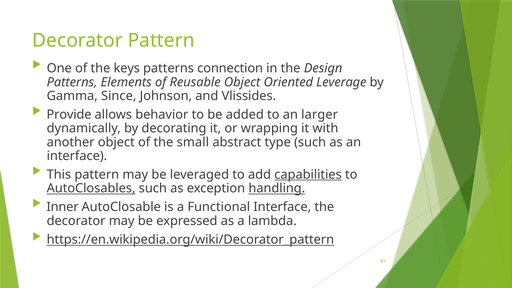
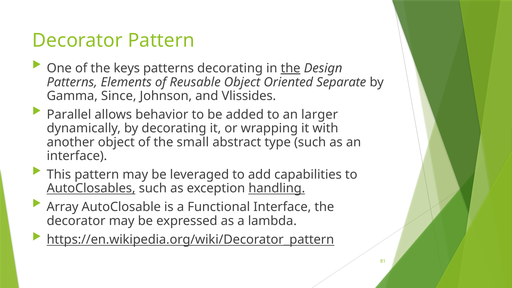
patterns connection: connection -> decorating
the at (291, 68) underline: none -> present
Leverage: Leverage -> Separate
Provide: Provide -> Parallel
capabilities underline: present -> none
Inner: Inner -> Array
